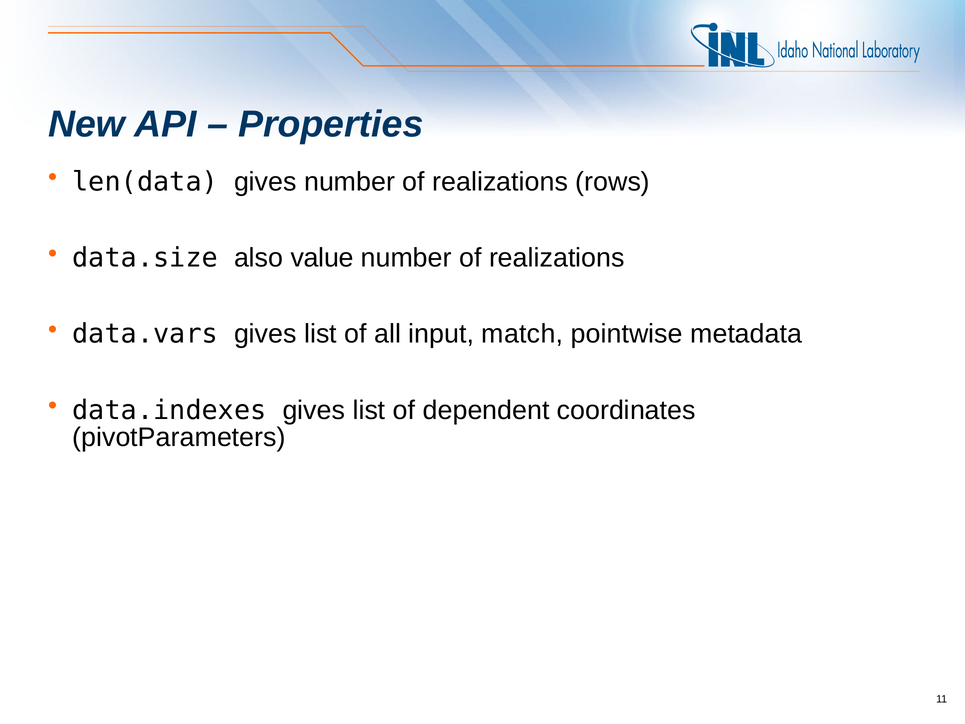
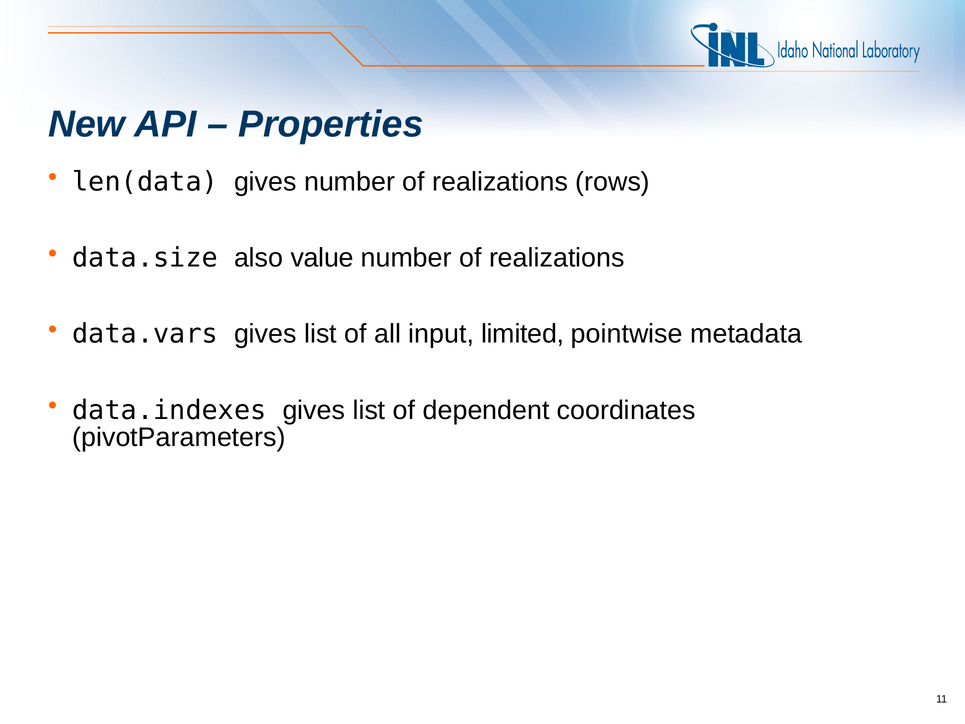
match: match -> limited
